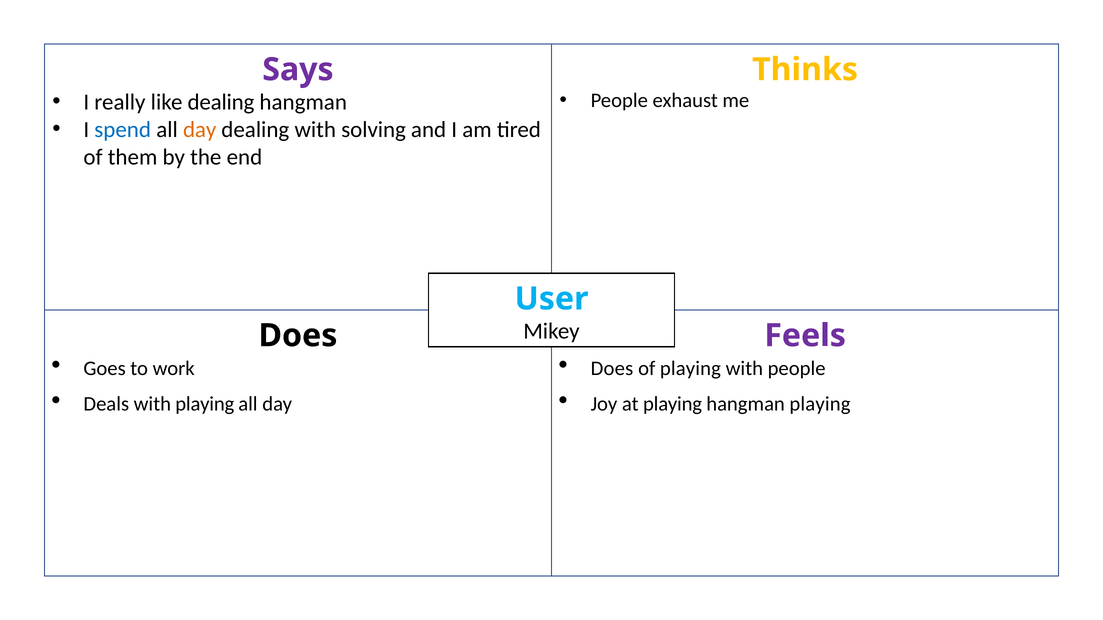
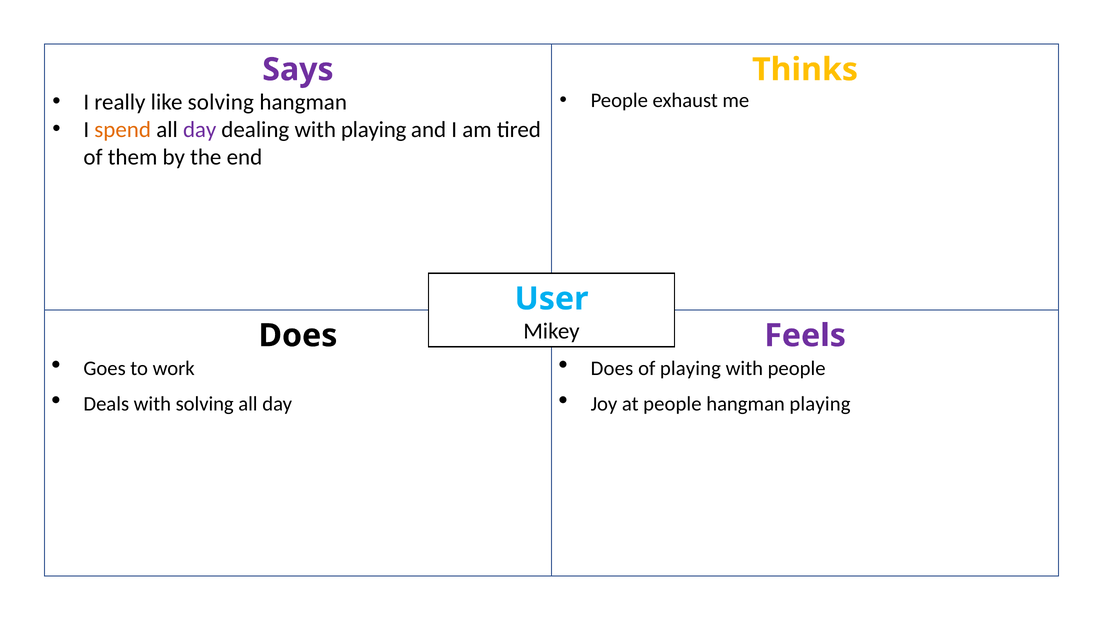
like dealing: dealing -> solving
spend colour: blue -> orange
day at (200, 130) colour: orange -> purple
with solving: solving -> playing
with playing: playing -> solving
at playing: playing -> people
